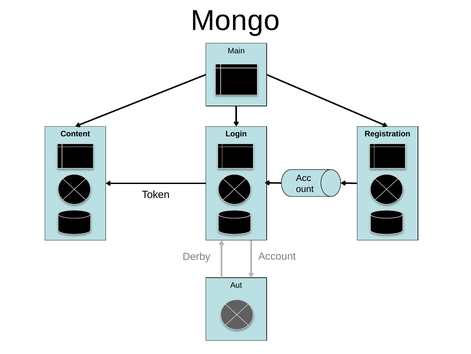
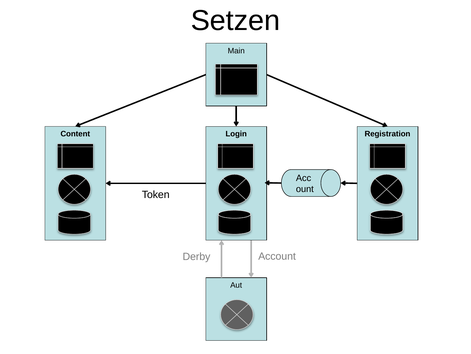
Mongo: Mongo -> Setzen
